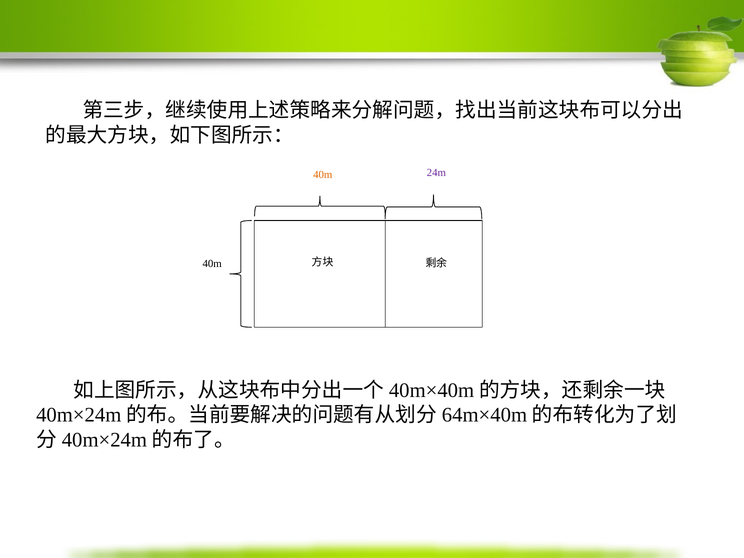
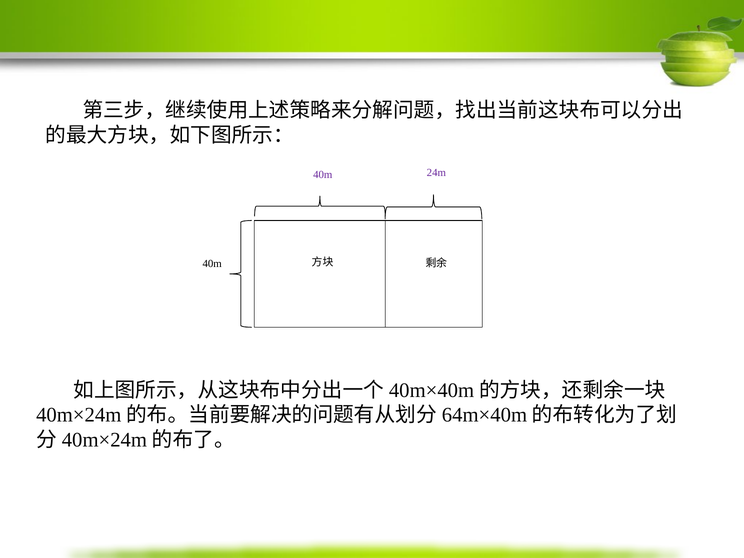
40m at (323, 175) colour: orange -> purple
